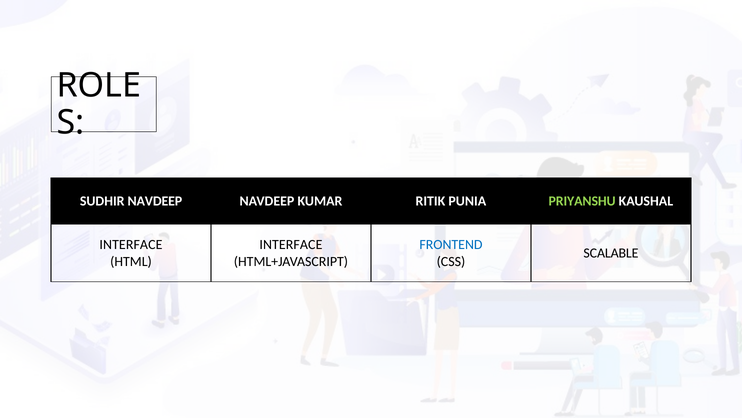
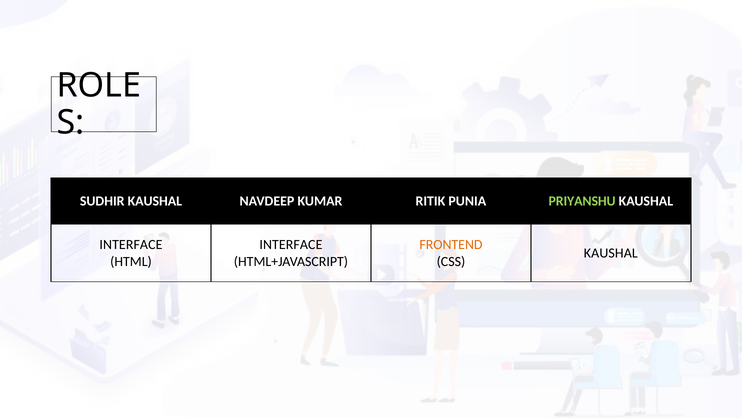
SUDHIR NAVDEEP: NAVDEEP -> KAUSHAL
FRONTEND colour: blue -> orange
SCALABLE at (611, 253): SCALABLE -> KAUSHAL
